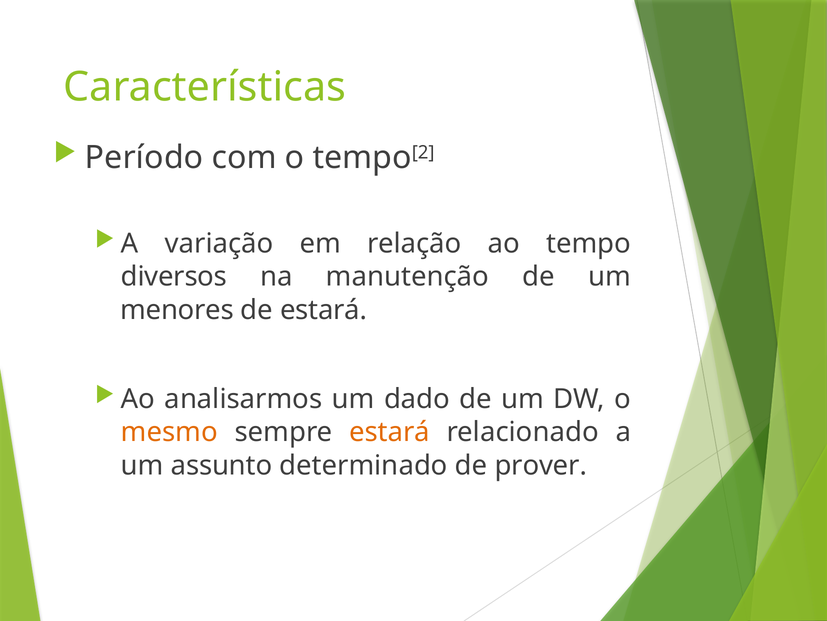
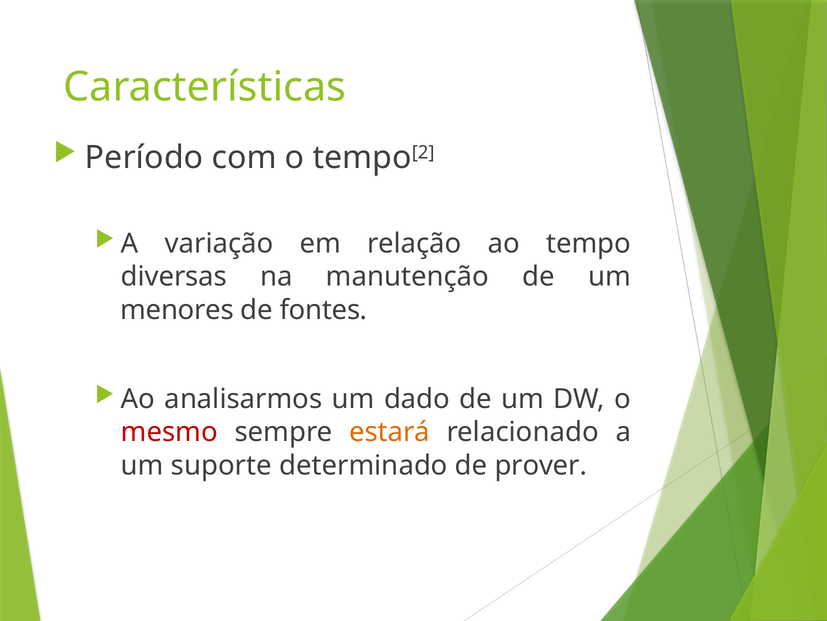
diversos: diversos -> diversas
de estará: estará -> fontes
mesmo colour: orange -> red
assunto: assunto -> suporte
